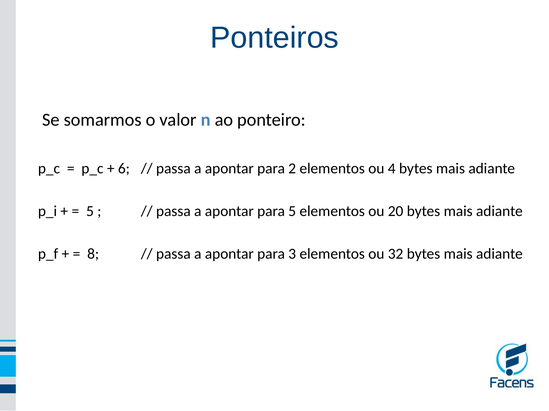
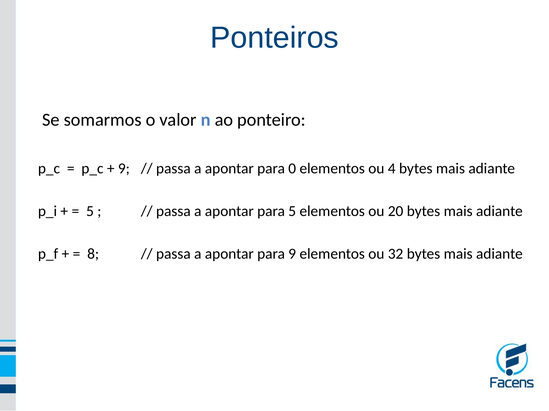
6 at (124, 169): 6 -> 9
2: 2 -> 0
para 3: 3 -> 9
